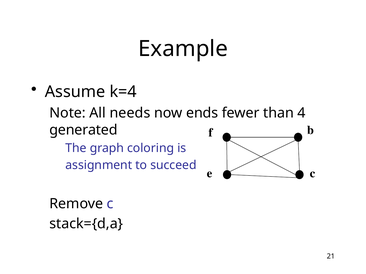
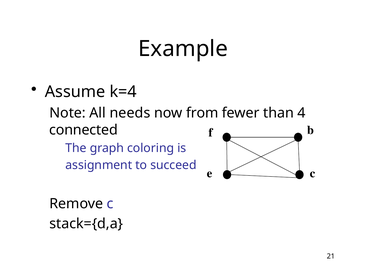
ends: ends -> from
generated: generated -> connected
